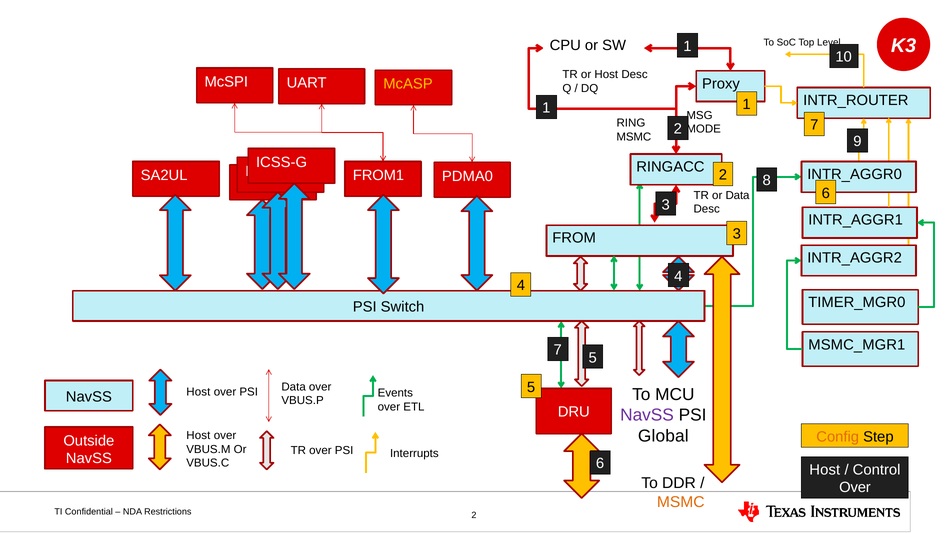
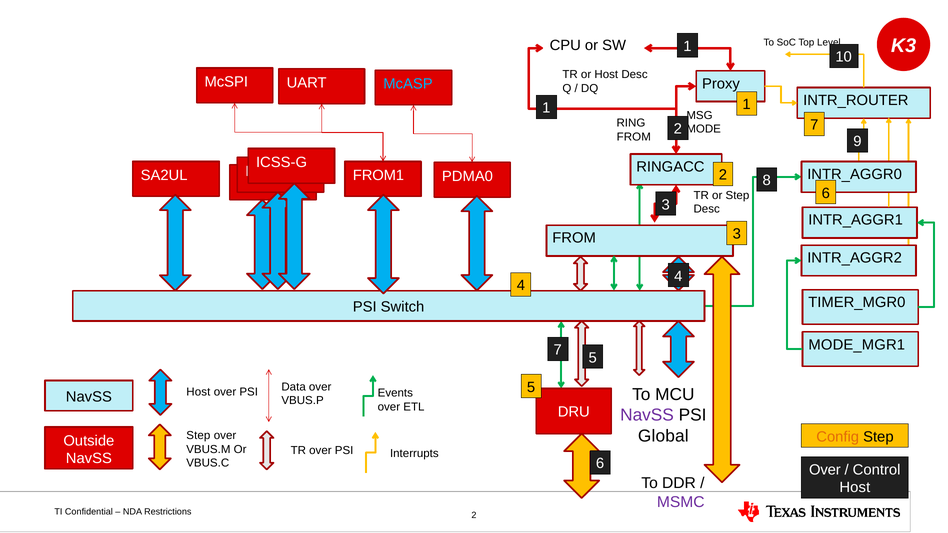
McASP colour: yellow -> light blue
MSMC at (634, 137): MSMC -> FROM
or Data: Data -> Step
MSMC_MGR1: MSMC_MGR1 -> MODE_MGR1
Host at (198, 436): Host -> Step
Host at (825, 470): Host -> Over
Over at (855, 488): Over -> Host
MSMC at (681, 502) colour: orange -> purple
